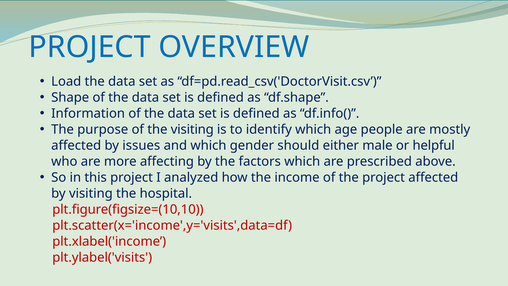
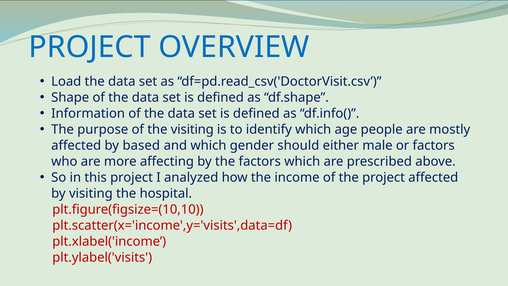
issues: issues -> based
or helpful: helpful -> factors
